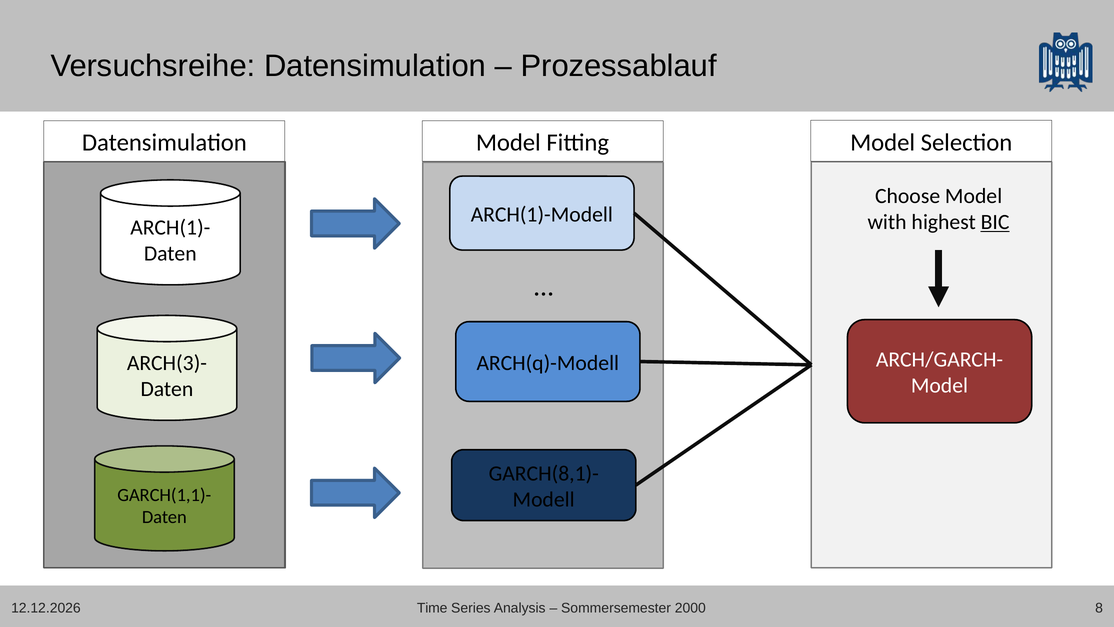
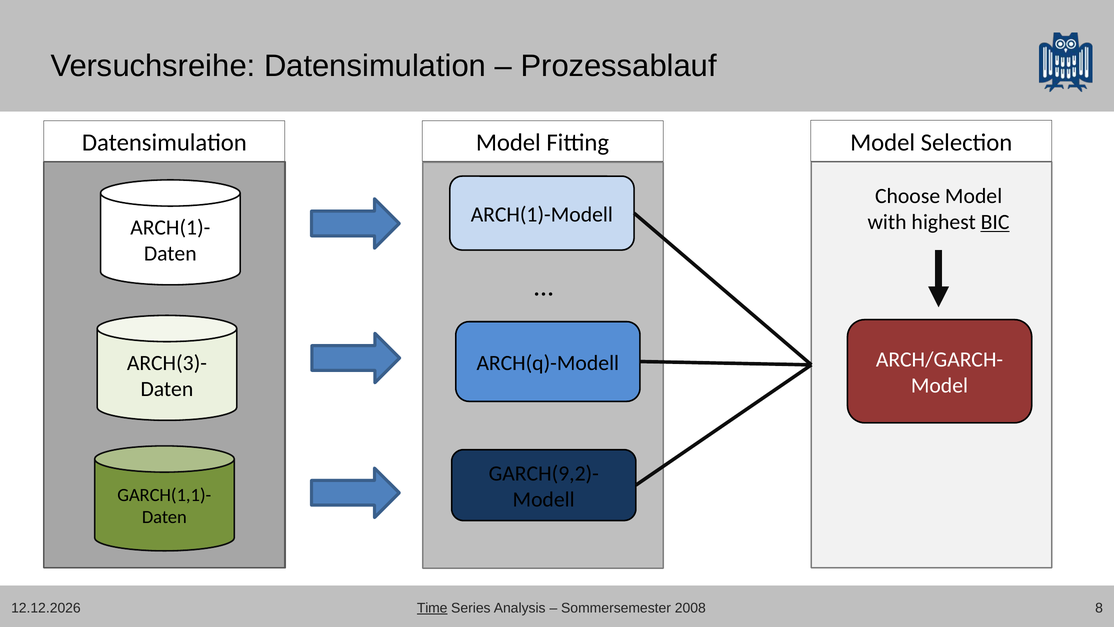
GARCH(8,1)-: GARCH(8,1)- -> GARCH(9,2)-
Time underline: none -> present
2000: 2000 -> 2008
